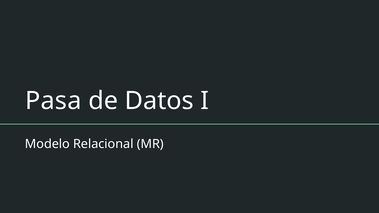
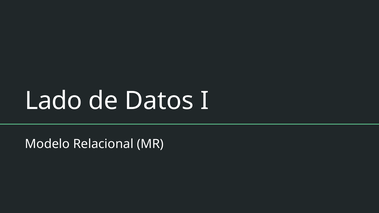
Pasa: Pasa -> Lado
